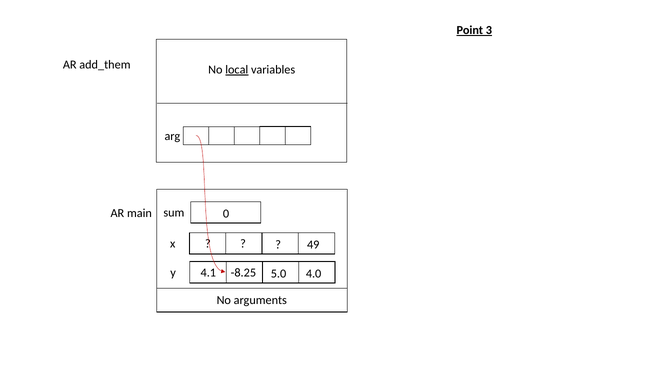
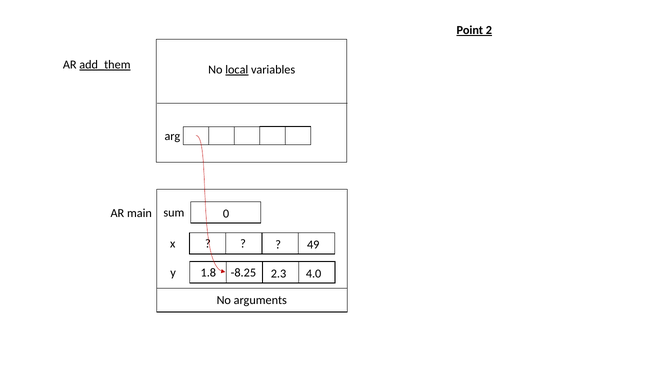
3: 3 -> 2
add_them underline: none -> present
4.1: 4.1 -> 1.8
5.0: 5.0 -> 2.3
